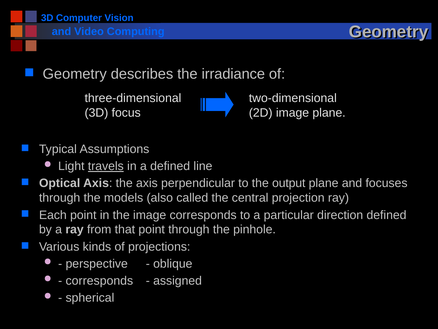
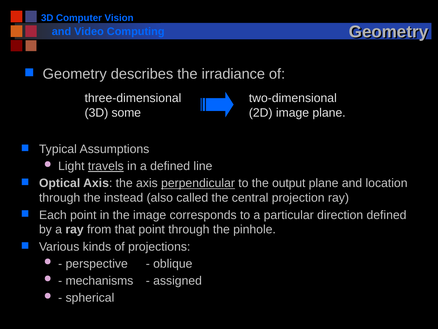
focus: focus -> some
perpendicular underline: none -> present
focuses: focuses -> location
models: models -> instead
corresponds at (99, 280): corresponds -> mechanisms
